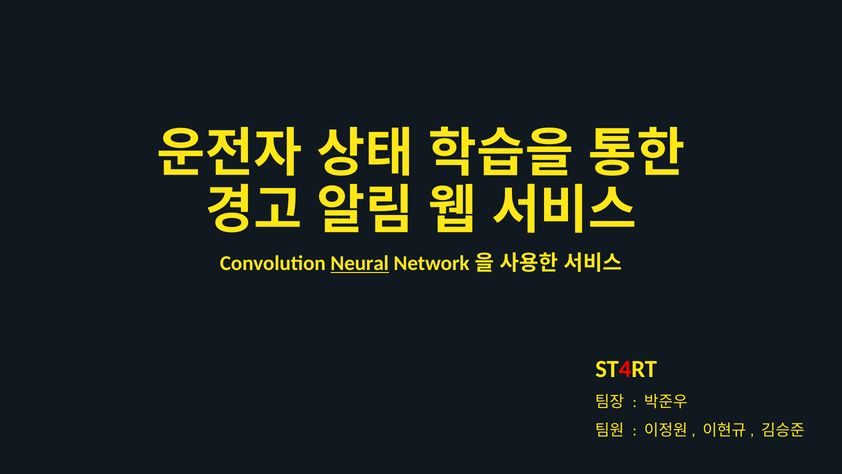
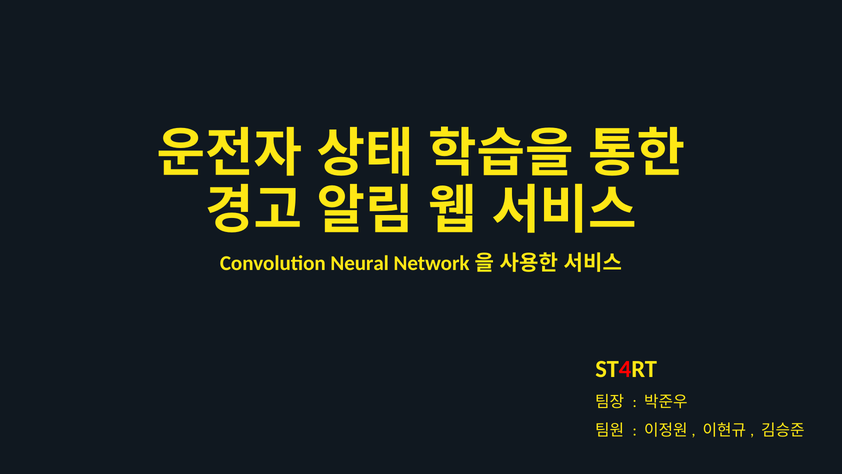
Neural underline: present -> none
